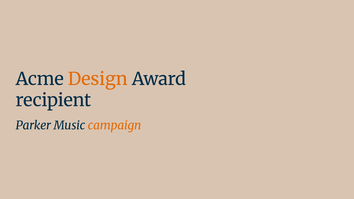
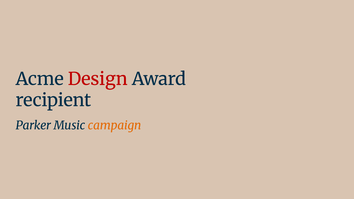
Design colour: orange -> red
